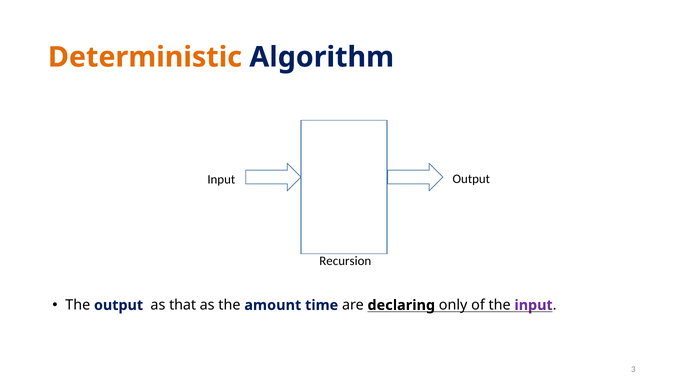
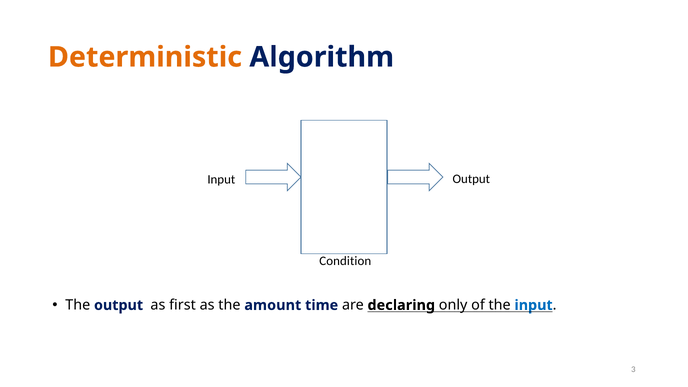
Recursion: Recursion -> Condition
that: that -> first
input at (534, 305) colour: purple -> blue
